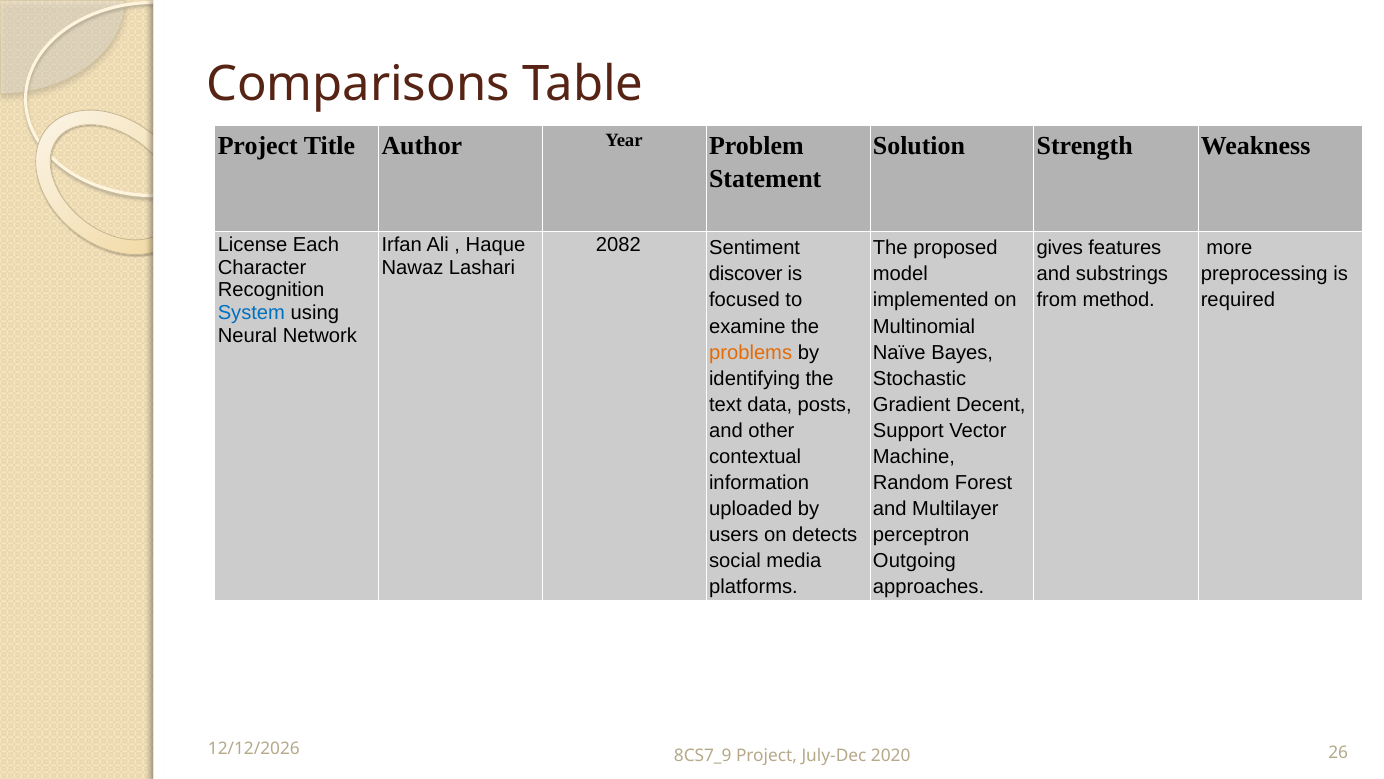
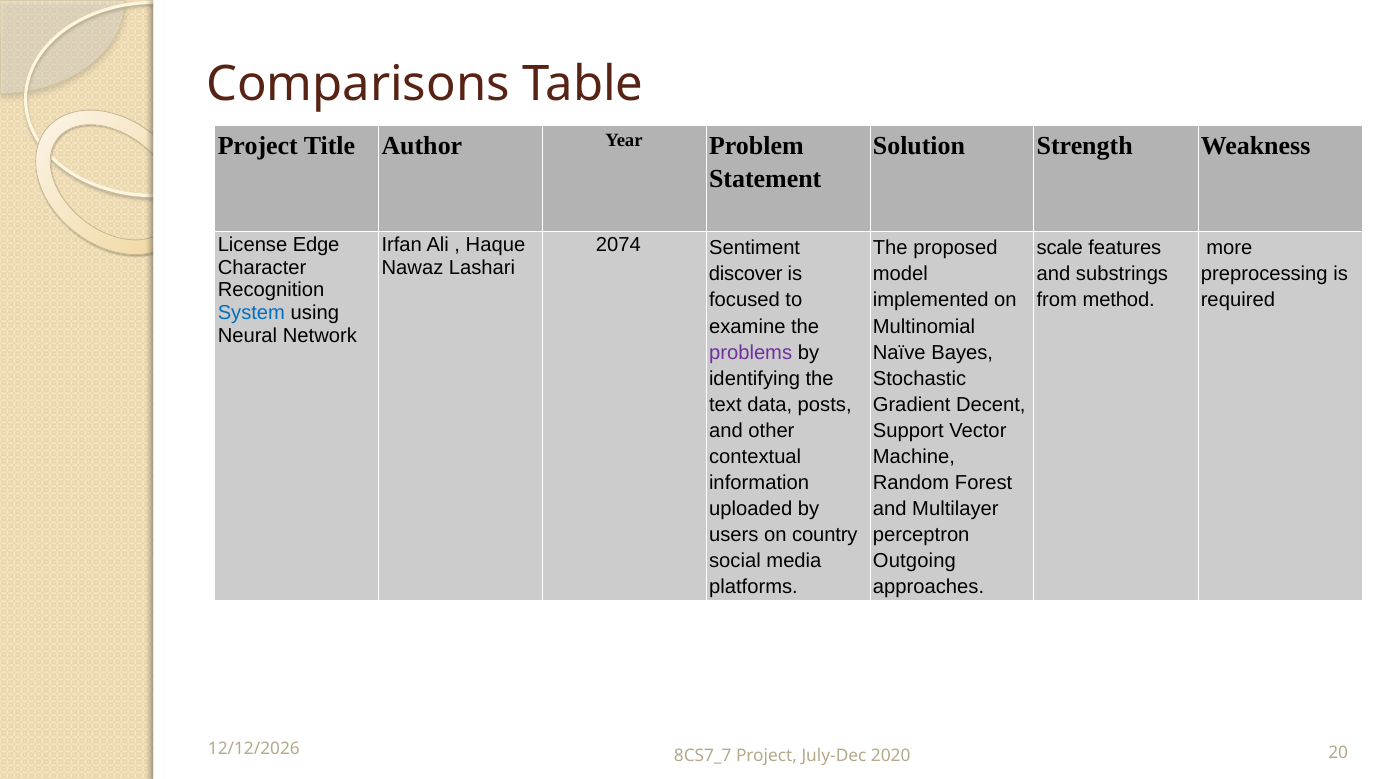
Each: Each -> Edge
2082: 2082 -> 2074
gives: gives -> scale
problems colour: orange -> purple
detects: detects -> country
8CS7_9: 8CS7_9 -> 8CS7_7
26: 26 -> 20
